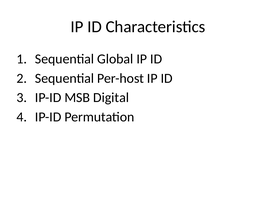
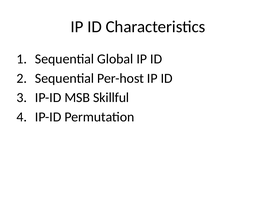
Digital: Digital -> Skillful
